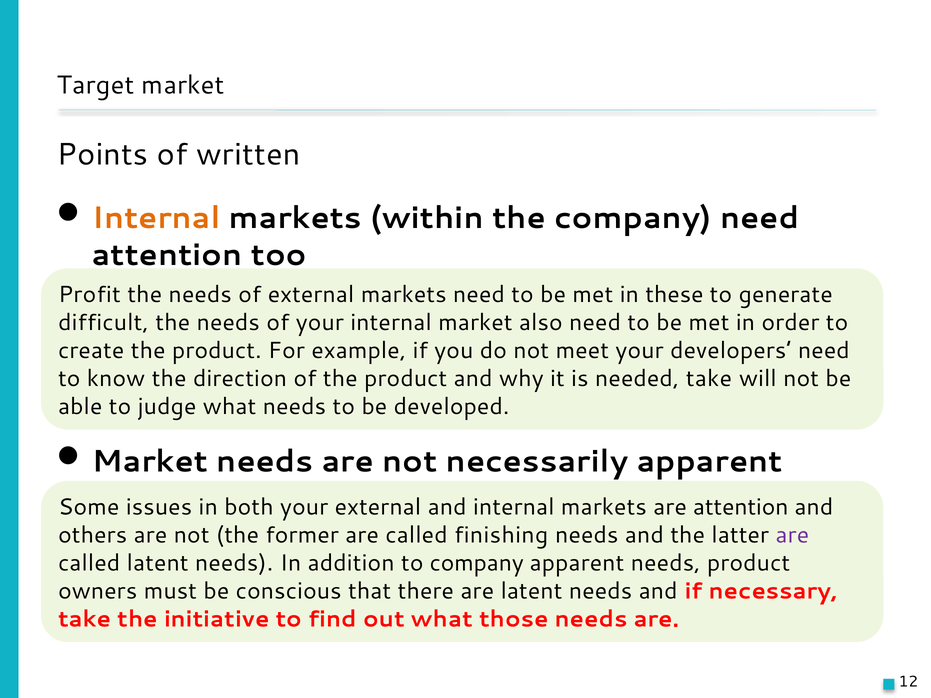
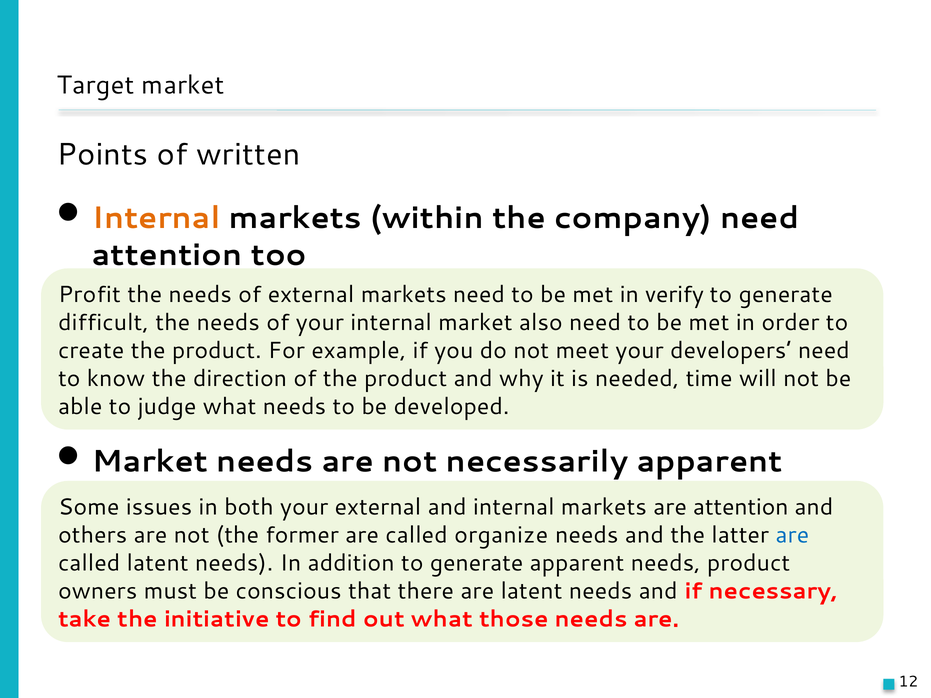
these: these -> verify
needed take: take -> time
finishing: finishing -> organize
are at (792, 535) colour: purple -> blue
addition to company: company -> generate
